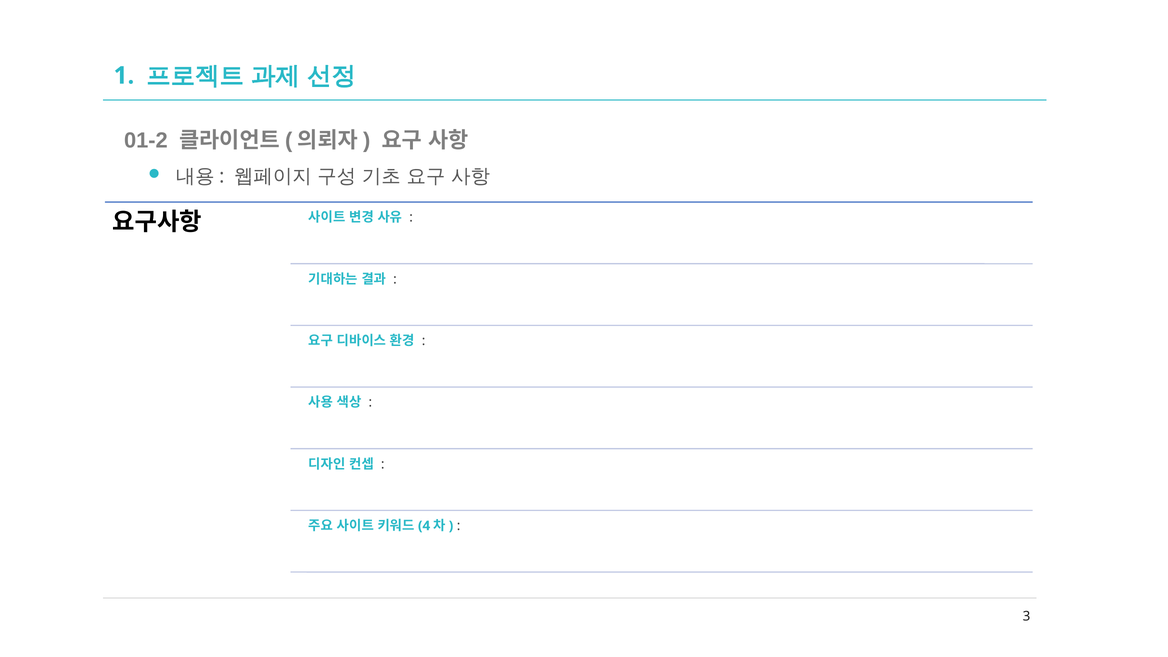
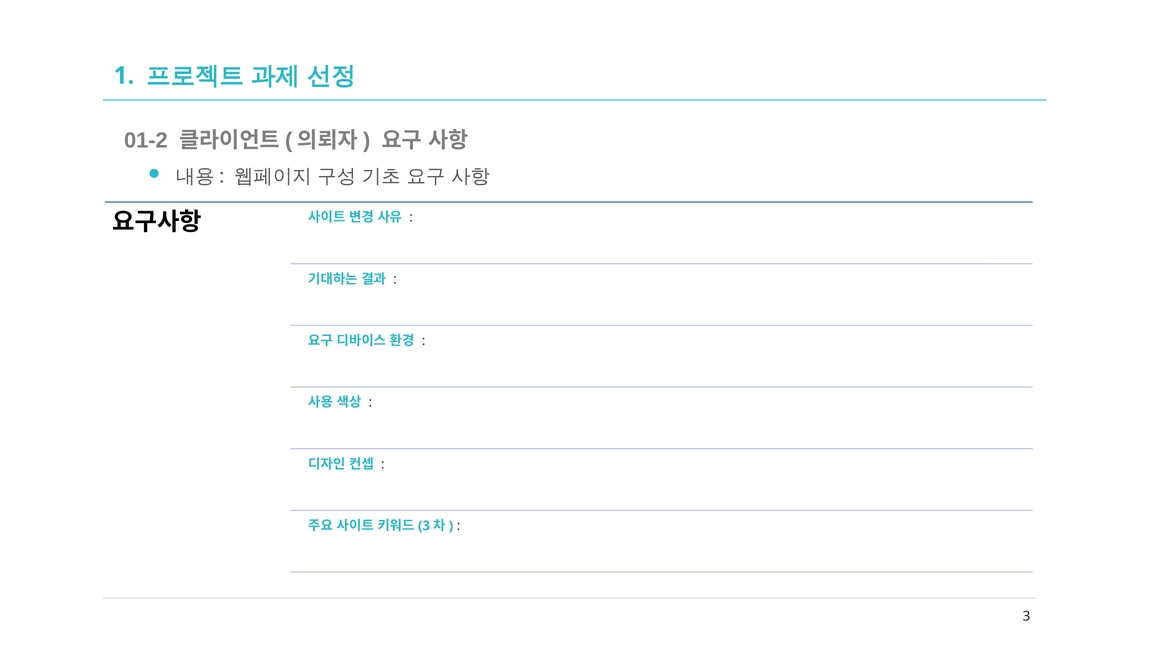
4 at (424, 526): 4 -> 3
